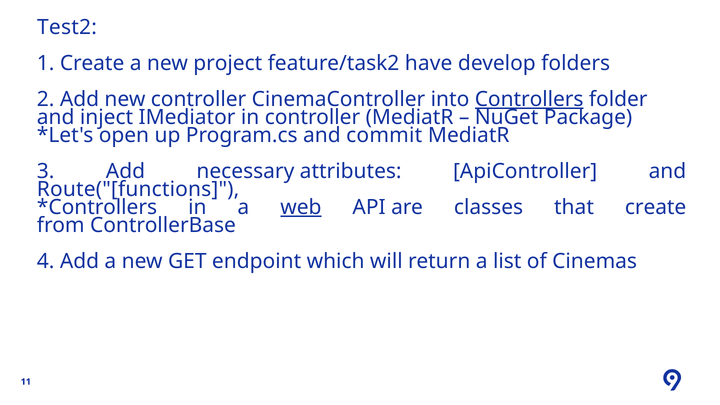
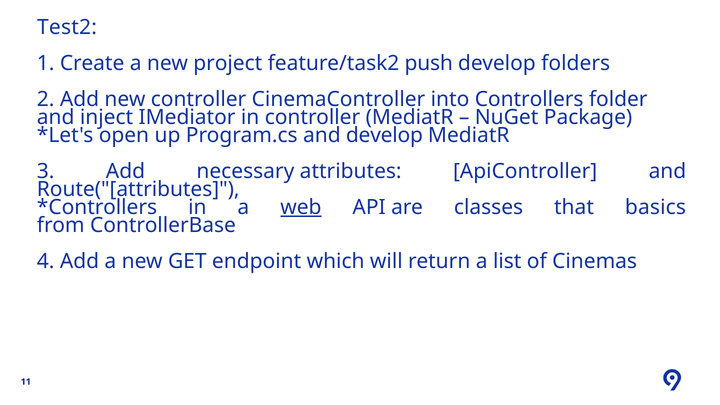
have: have -> push
Controllers underline: present -> none
and commit: commit -> develop
Route("[functions: Route("[functions -> Route("[attributes
that create: create -> basics
